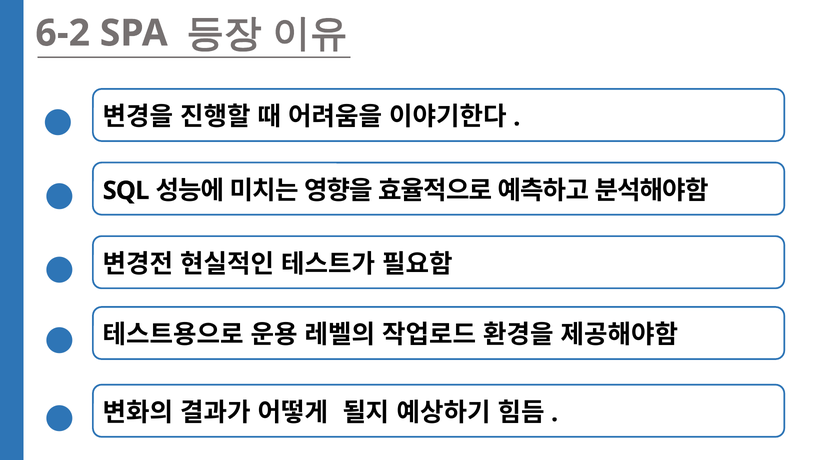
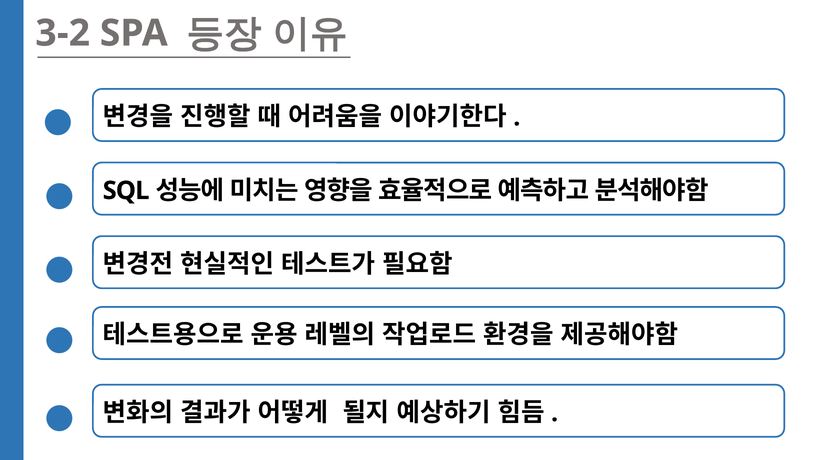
6-2: 6-2 -> 3-2
